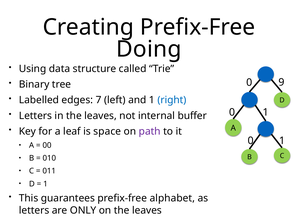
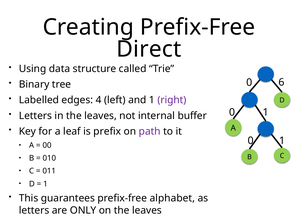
Doing: Doing -> Direct
9: 9 -> 6
7: 7 -> 4
right colour: blue -> purple
space: space -> prefix
